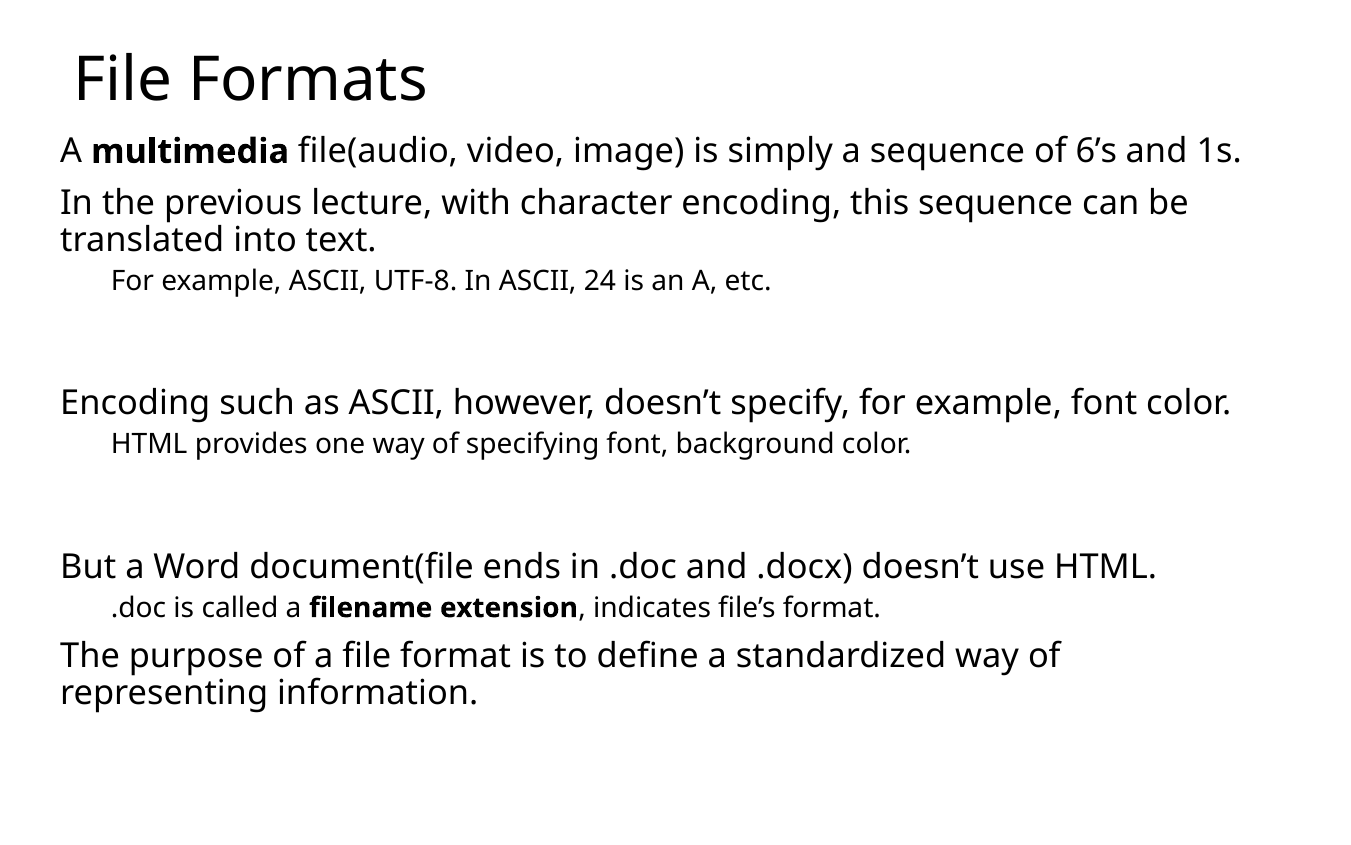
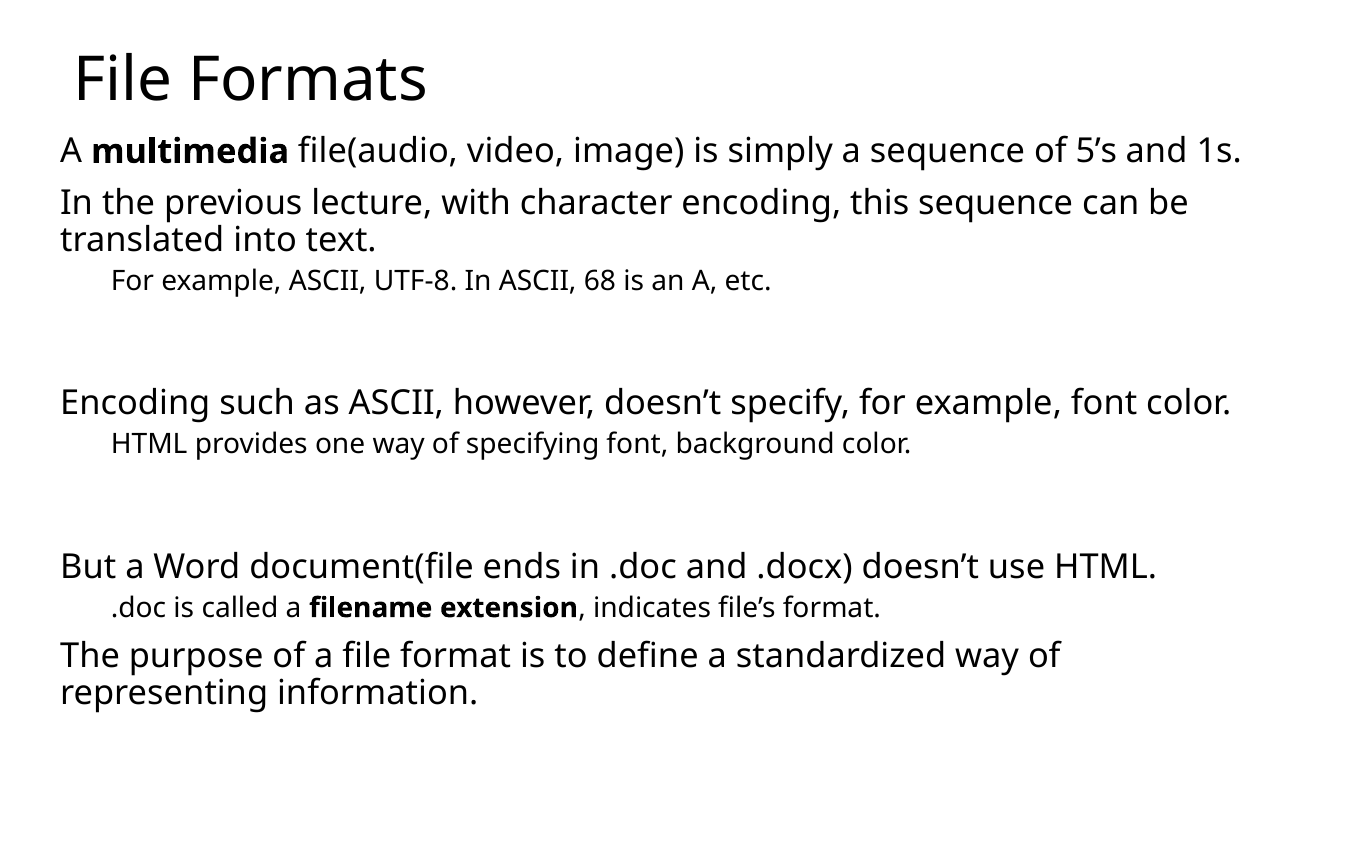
6’s: 6’s -> 5’s
24: 24 -> 68
